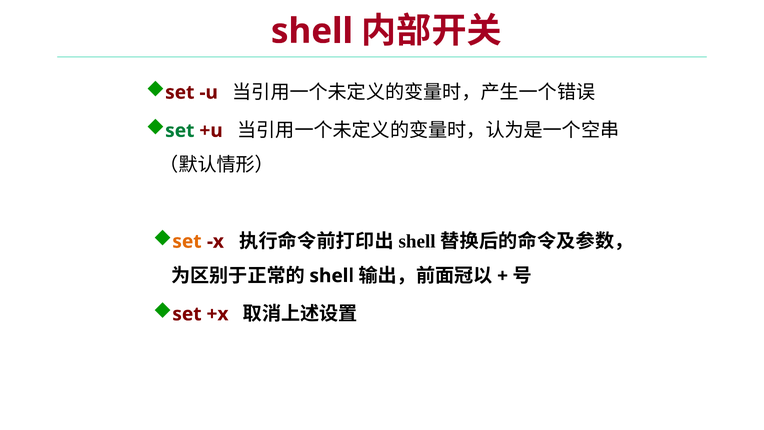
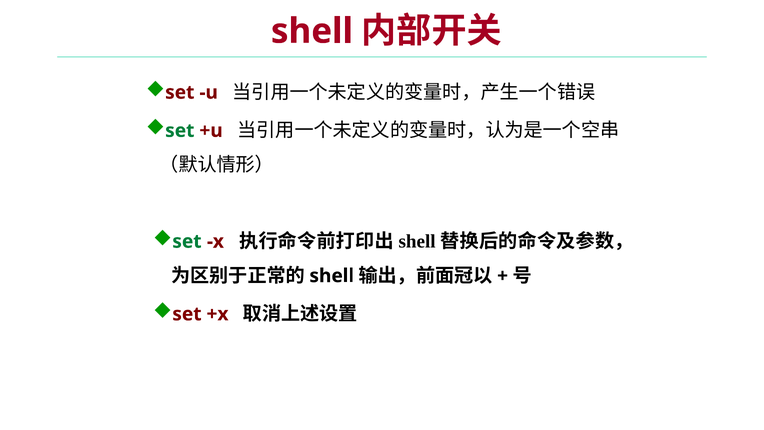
set at (187, 241) colour: orange -> green
